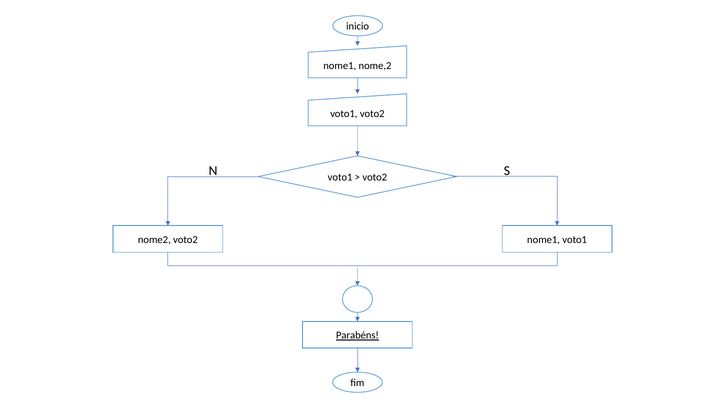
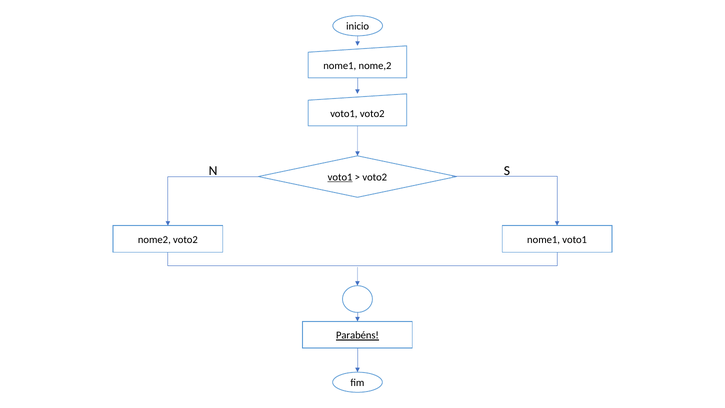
voto1 at (340, 177) underline: none -> present
